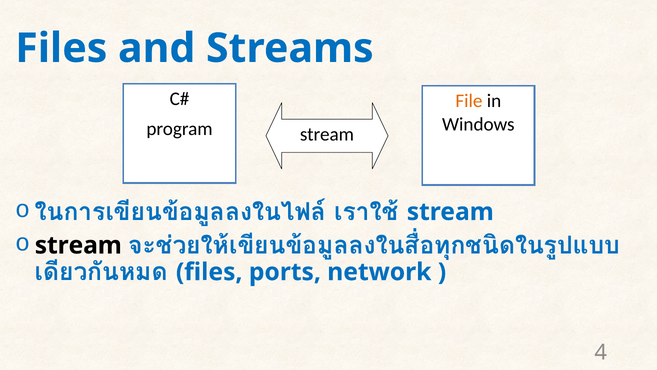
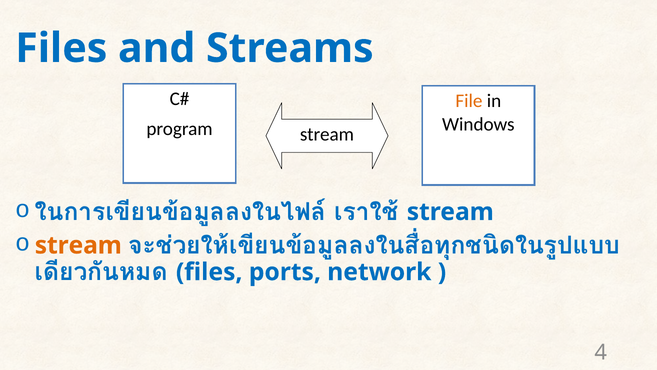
stream at (78, 245) colour: black -> orange
